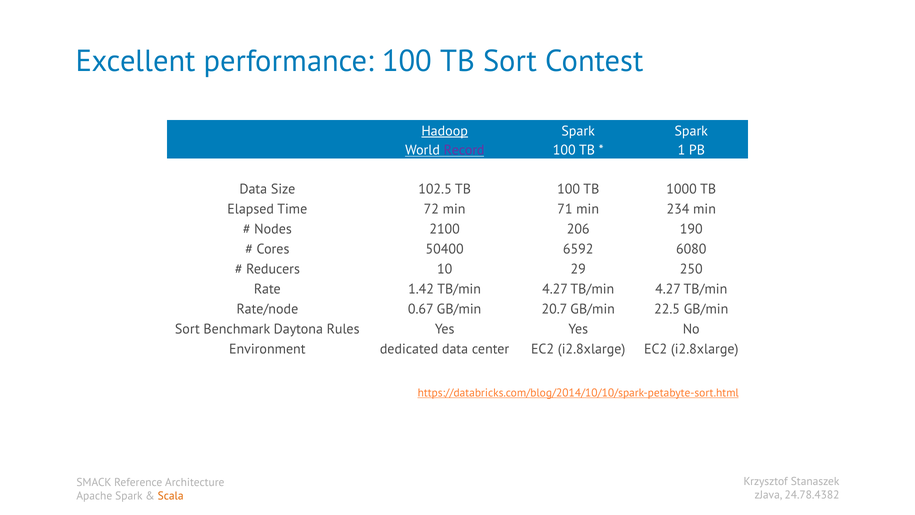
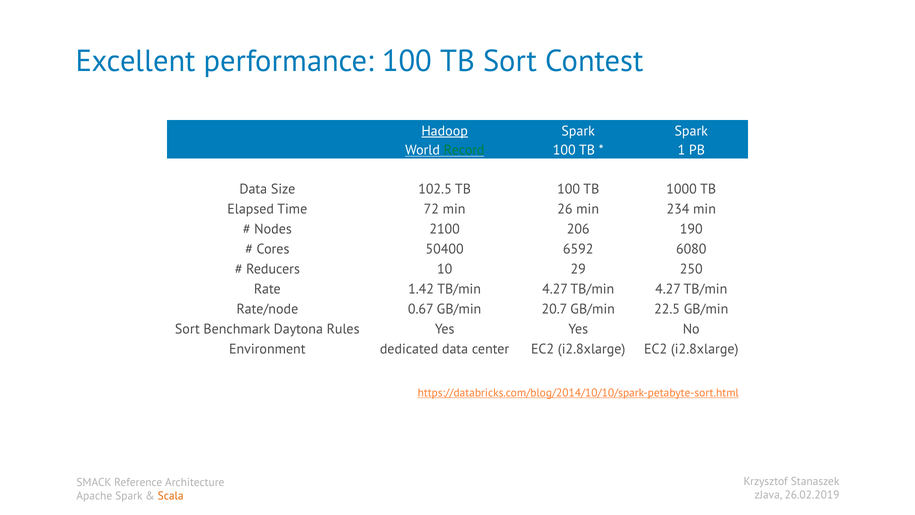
Record colour: purple -> green
71: 71 -> 26
24.78.4382: 24.78.4382 -> 26.02.2019
